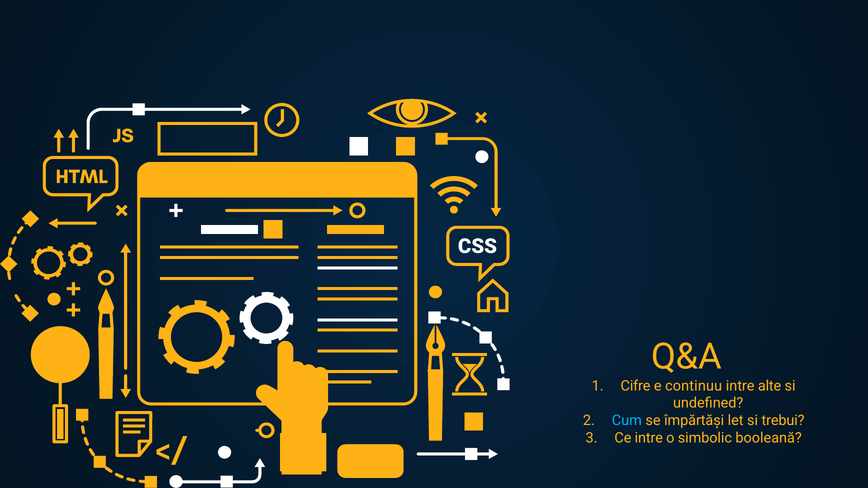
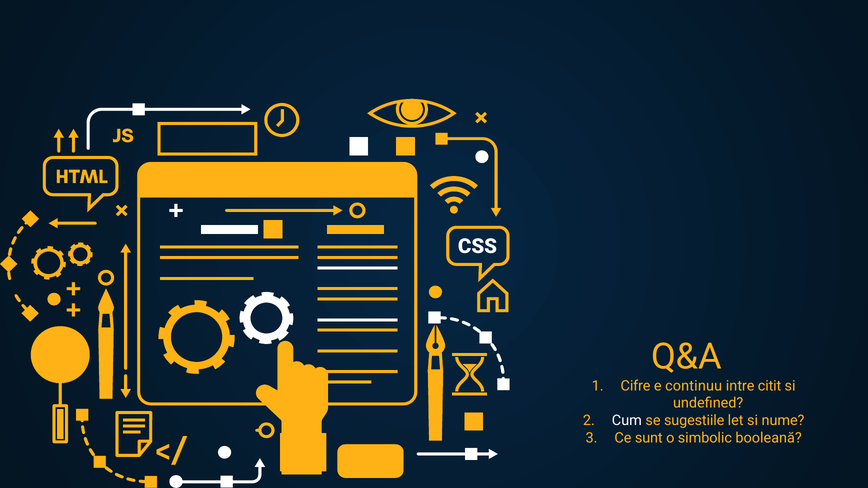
alte: alte -> citit
Cum colour: light blue -> white
împărtăși: împărtăși -> sugestiile
trebui: trebui -> nume
Ce intre: intre -> sunt
